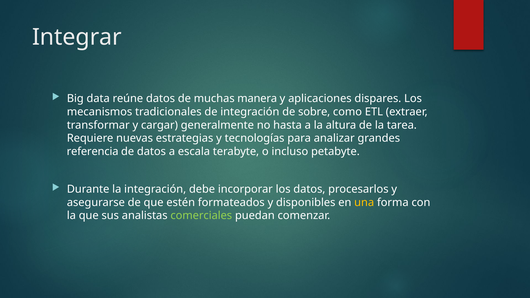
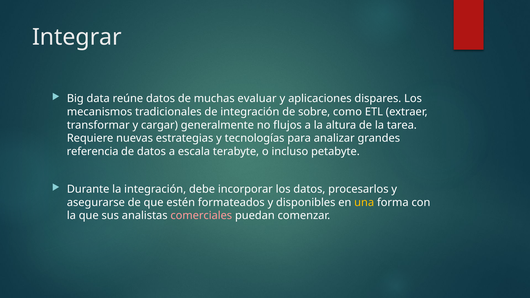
manera: manera -> evaluar
hasta: hasta -> flujos
comerciales colour: light green -> pink
